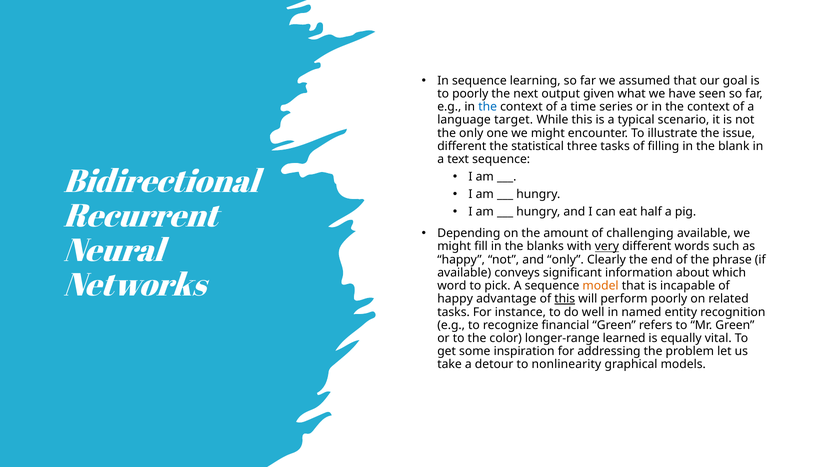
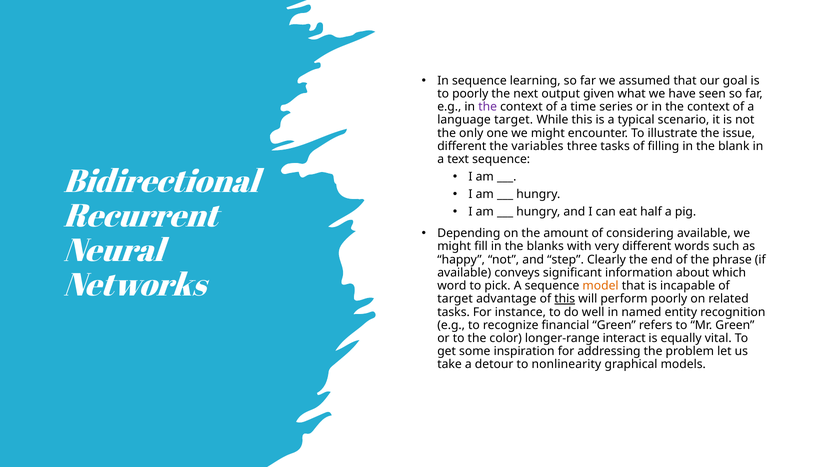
the at (488, 107) colour: blue -> purple
statistical: statistical -> variables
challenging: challenging -> considering
very underline: present -> none
and only: only -> step
happy at (455, 299): happy -> target
learned: learned -> interact
